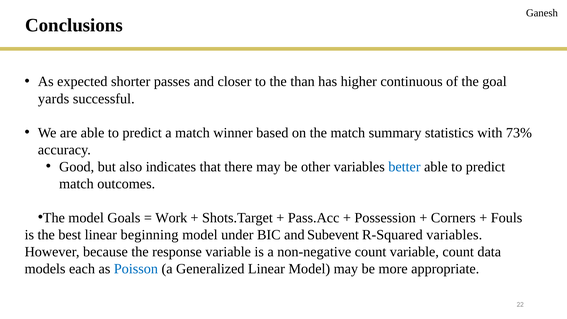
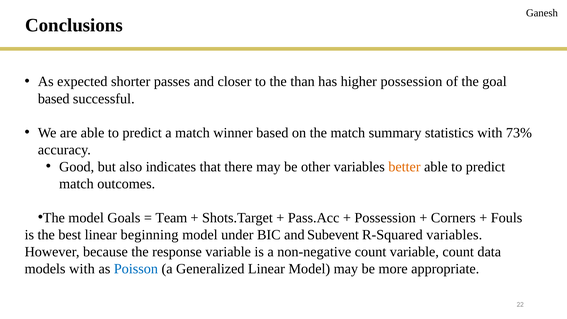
higher continuous: continuous -> possession
yards at (54, 99): yards -> based
better colour: blue -> orange
Work: Work -> Team
models each: each -> with
